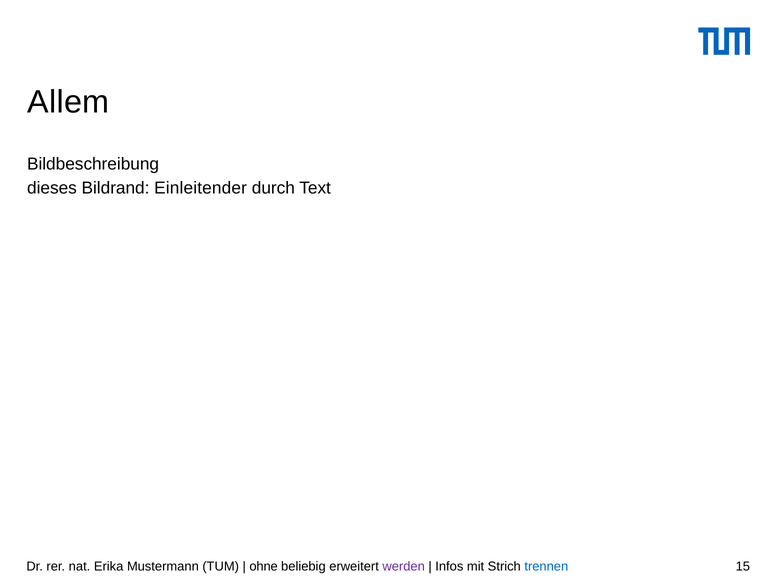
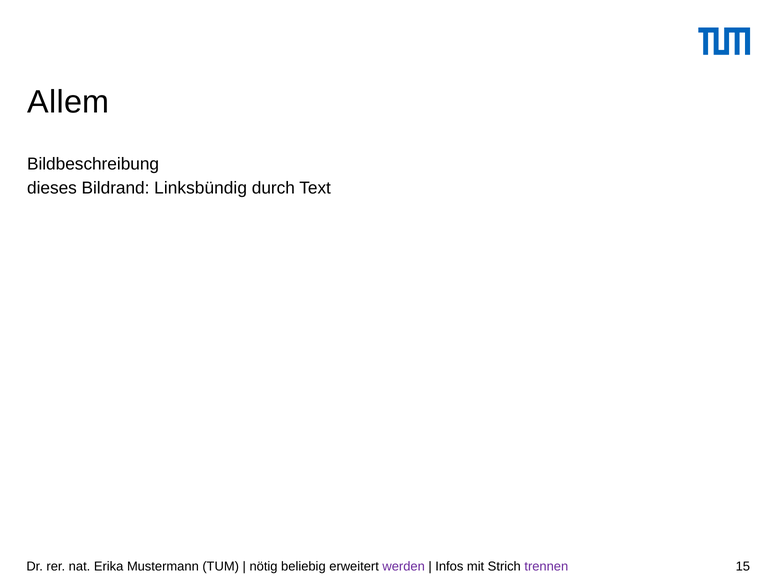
Einleitender: Einleitender -> Linksbündig
ohne: ohne -> nötig
trennen colour: blue -> purple
